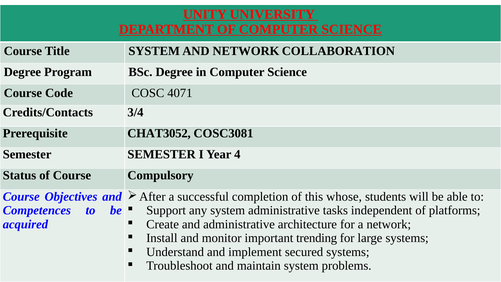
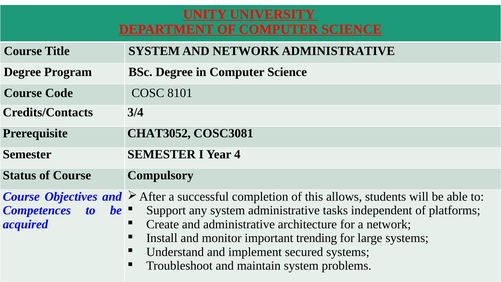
NETWORK COLLABORATION: COLLABORATION -> ADMINISTRATIVE
4071: 4071 -> 8101
whose: whose -> allows
